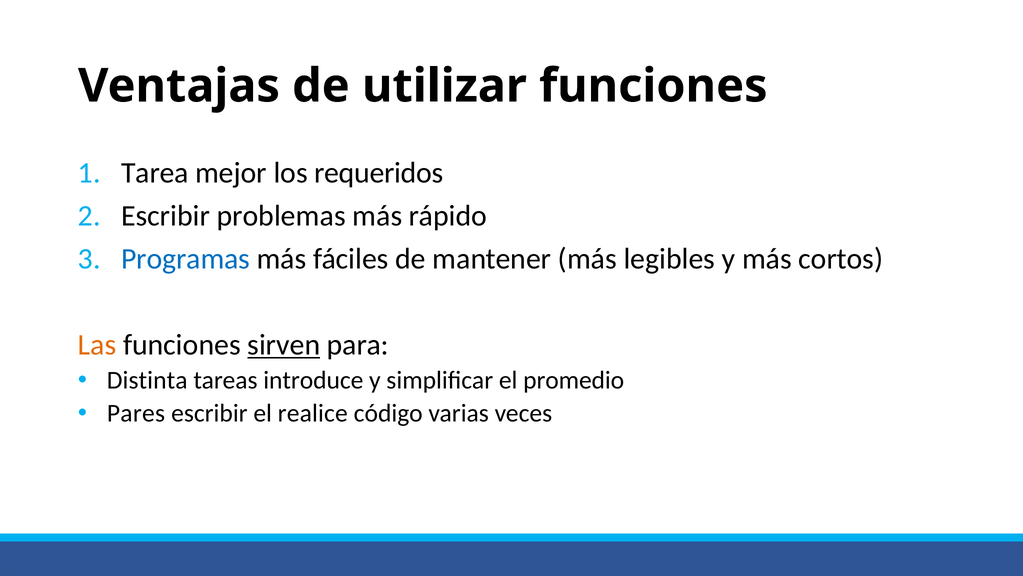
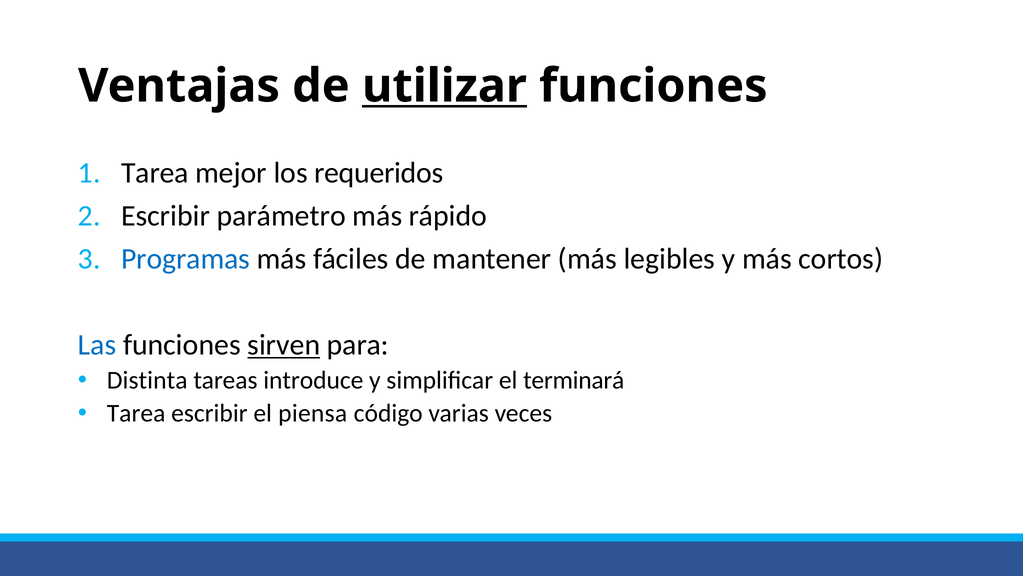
utilizar underline: none -> present
problemas: problemas -> parámetro
Las colour: orange -> blue
promedio: promedio -> terminará
Pares at (136, 413): Pares -> Tarea
realice: realice -> piensa
